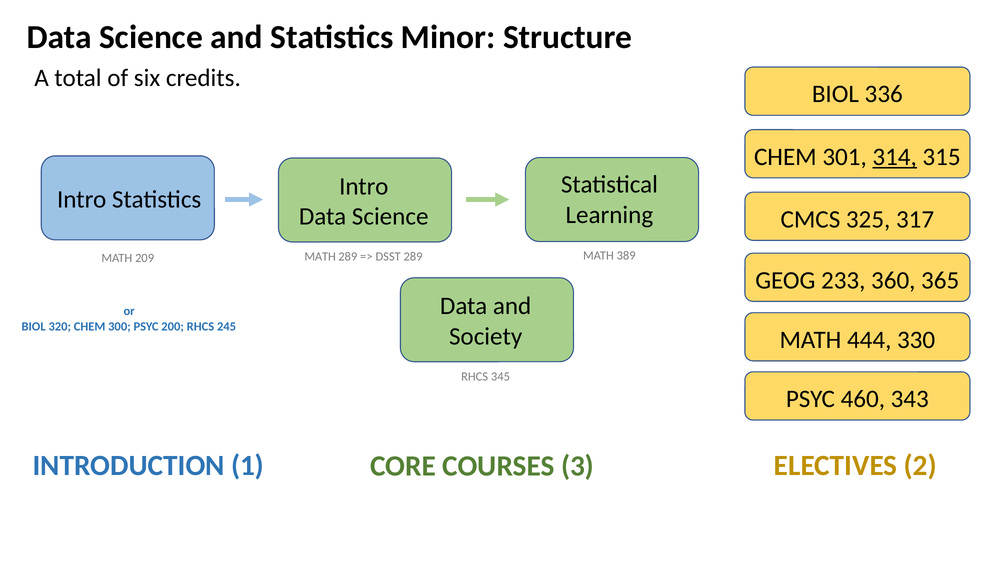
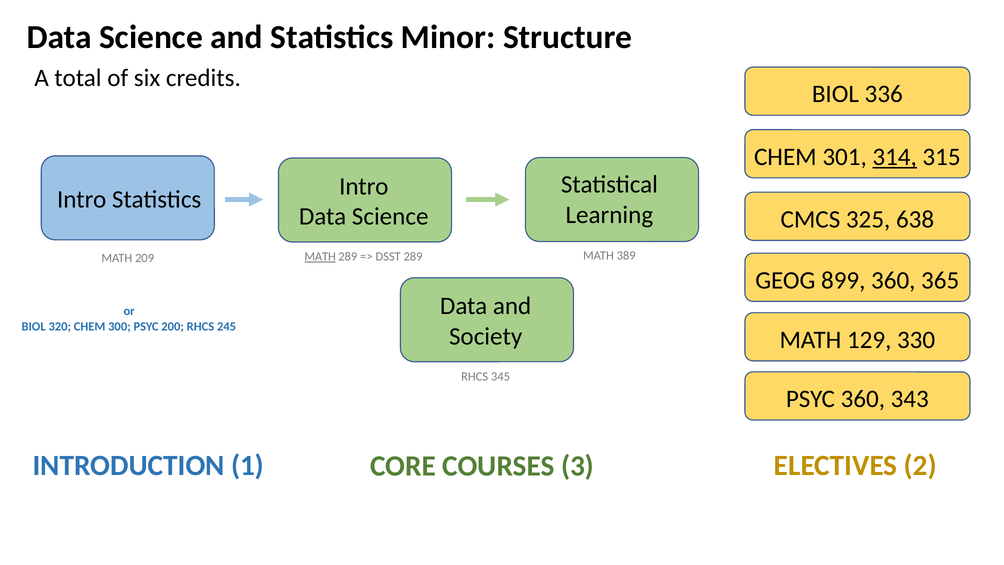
317: 317 -> 638
MATH at (320, 257) underline: none -> present
233: 233 -> 899
444: 444 -> 129
PSYC 460: 460 -> 360
